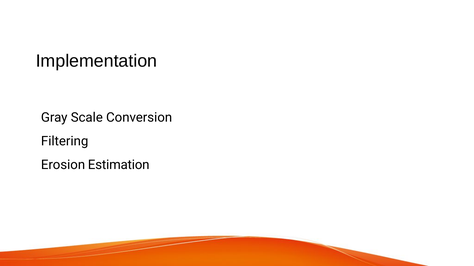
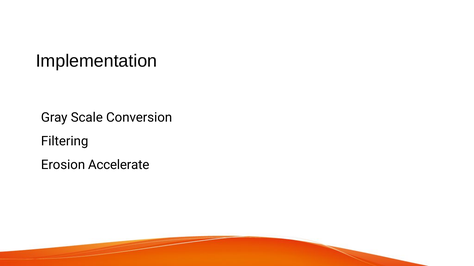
Estimation: Estimation -> Accelerate
